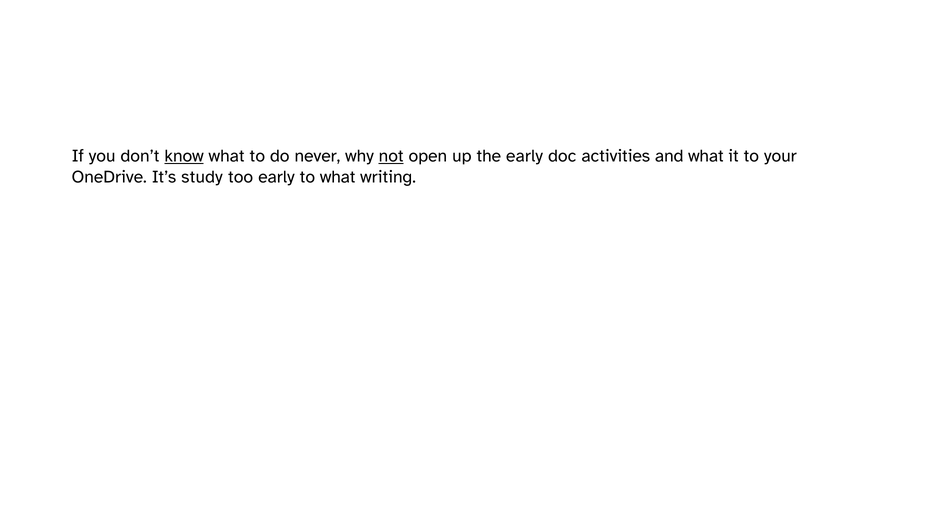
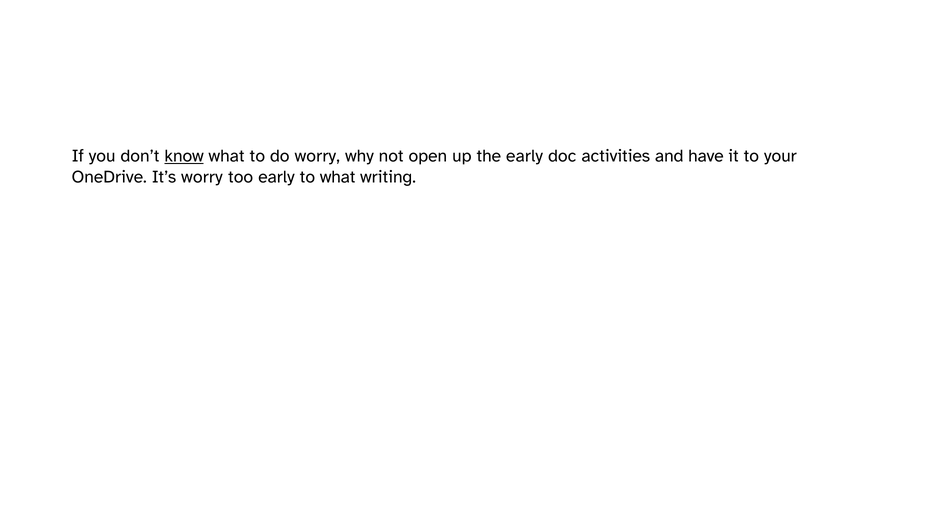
do never: never -> worry
not underline: present -> none
and what: what -> have
It’s study: study -> worry
